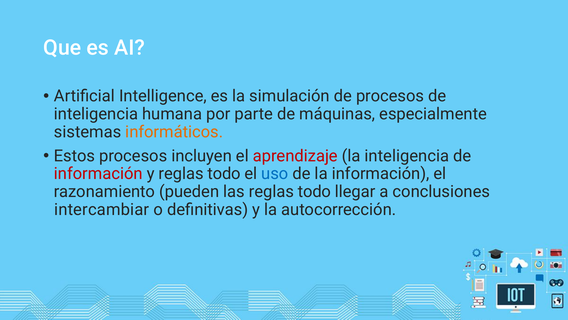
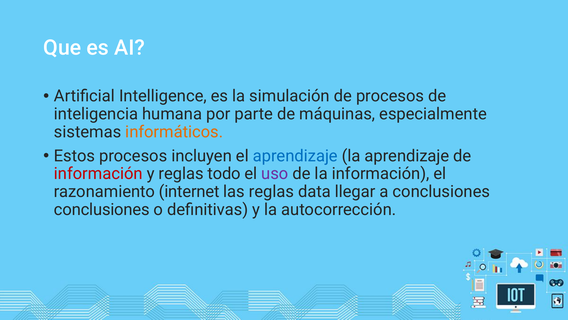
aprendizaje at (295, 156) colour: red -> blue
la inteligencia: inteligencia -> aprendizaje
uso colour: blue -> purple
pueden: pueden -> internet
las reglas todo: todo -> data
intercambiar at (102, 209): intercambiar -> conclusiones
